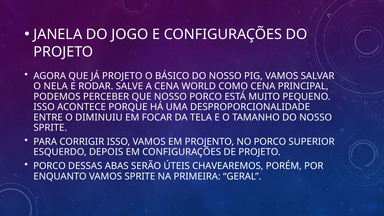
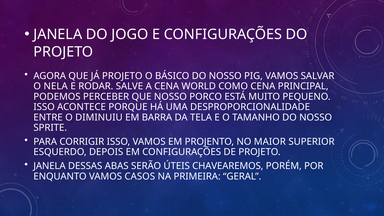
FOCAR: FOCAR -> BARRA
NO PORCO: PORCO -> MAIOR
PORCO at (50, 166): PORCO -> JANELA
VAMOS SPRITE: SPRITE -> CASOS
